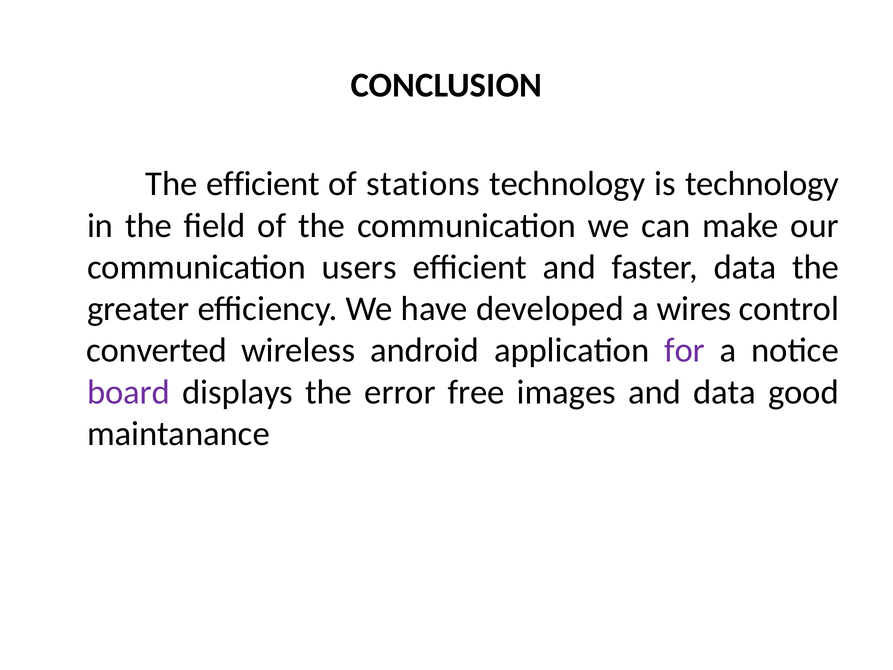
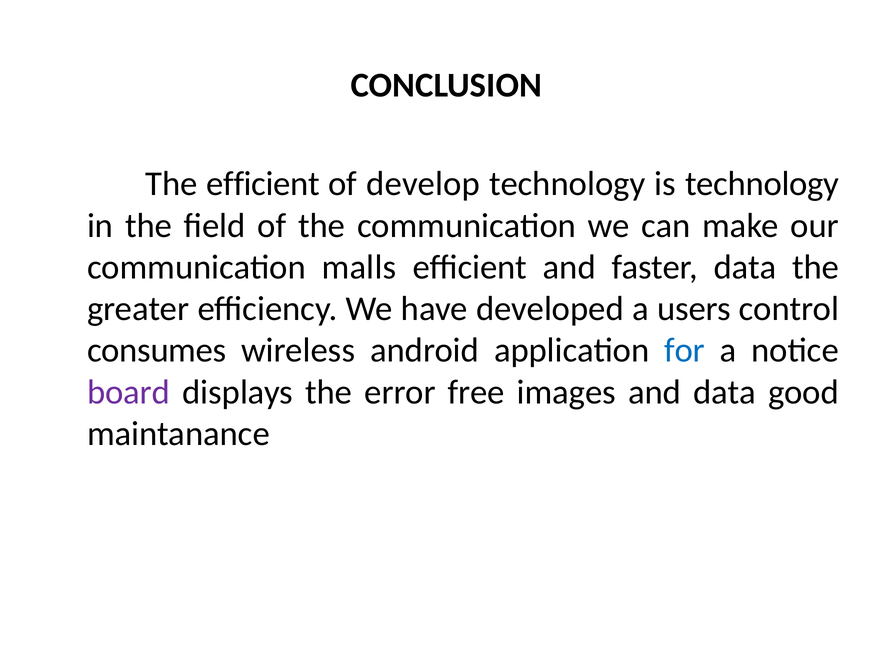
stations: stations -> develop
users: users -> malls
wires: wires -> users
converted: converted -> consumes
for colour: purple -> blue
